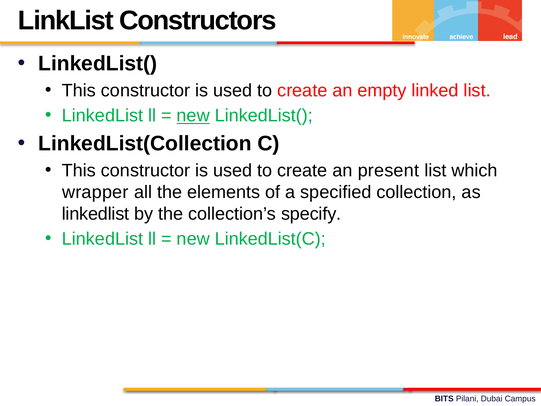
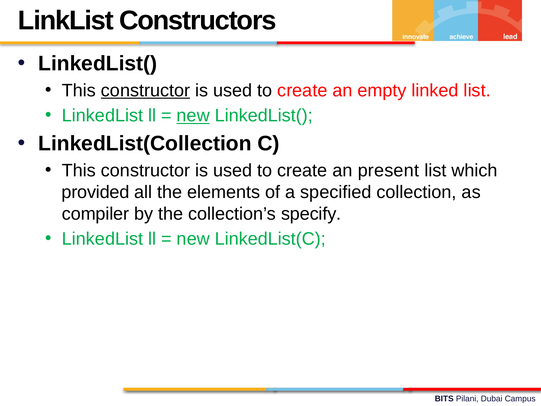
constructor at (146, 90) underline: none -> present
wrapper: wrapper -> provided
linkedlist at (96, 214): linkedlist -> compiler
